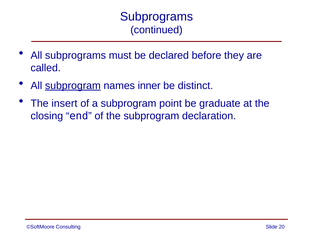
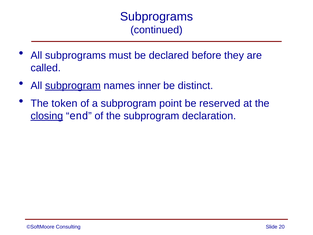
insert: insert -> token
graduate: graduate -> reserved
closing underline: none -> present
